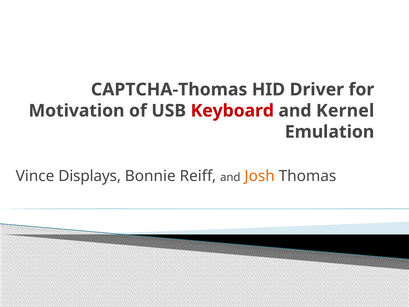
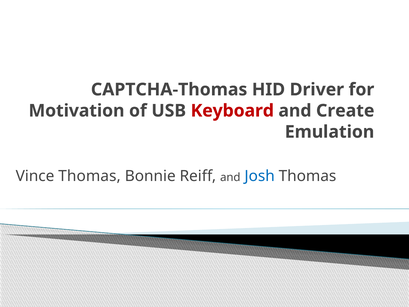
Kernel: Kernel -> Create
Vince Displays: Displays -> Thomas
Josh colour: orange -> blue
